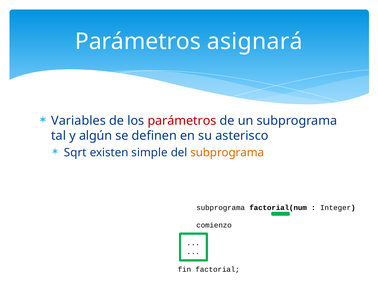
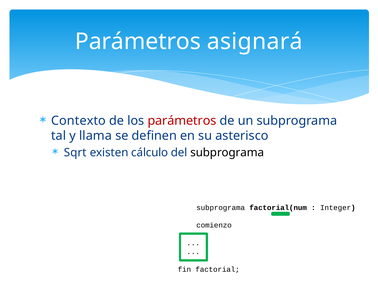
Variables: Variables -> Contexto
algún: algún -> llama
simple: simple -> cálculo
subprograma at (227, 153) colour: orange -> black
